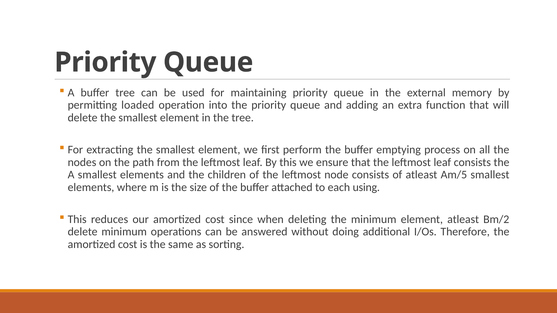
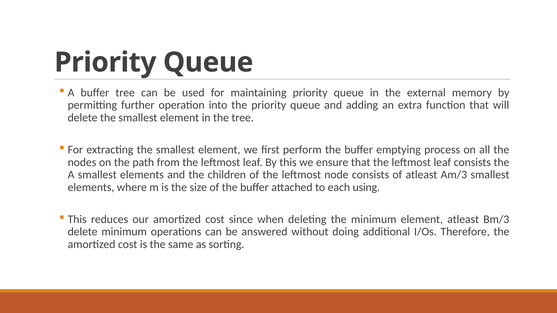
loaded: loaded -> further
Am/5: Am/5 -> Am/3
Bm/2: Bm/2 -> Bm/3
